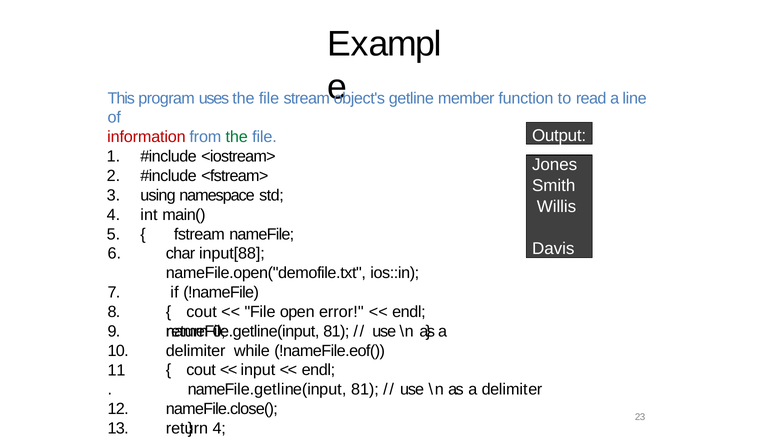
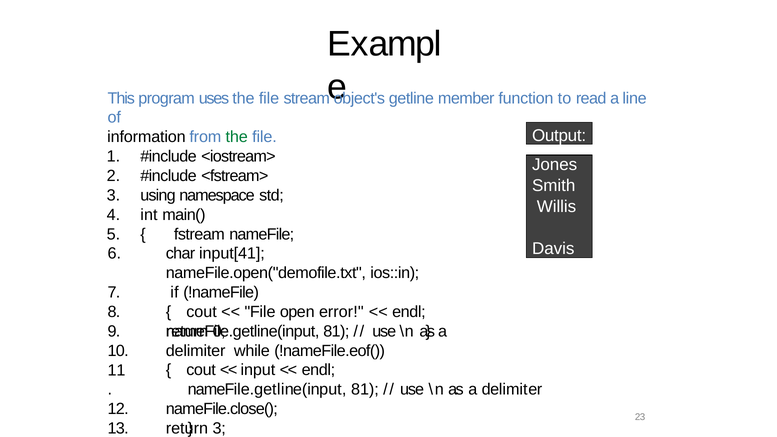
information colour: red -> black
input[88: input[88 -> input[41
4 at (219, 428): 4 -> 3
